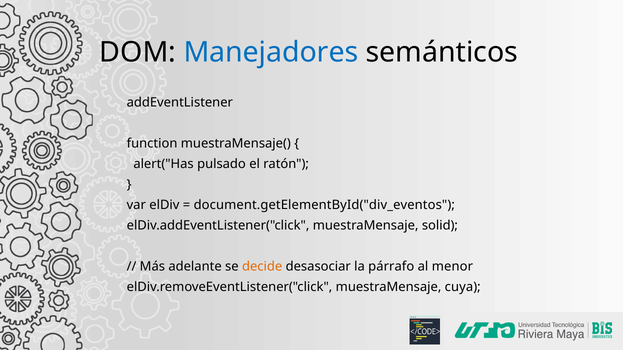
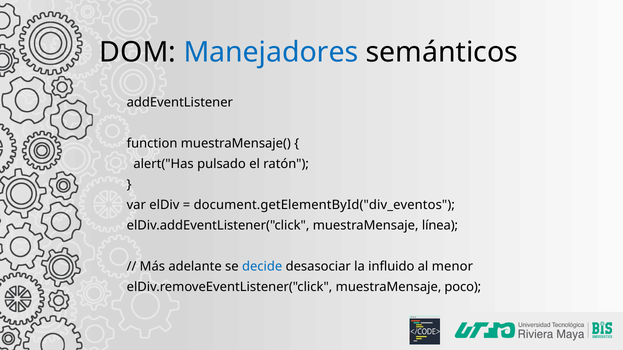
solid: solid -> línea
decide colour: orange -> blue
párrafo: párrafo -> influido
cuya: cuya -> poco
